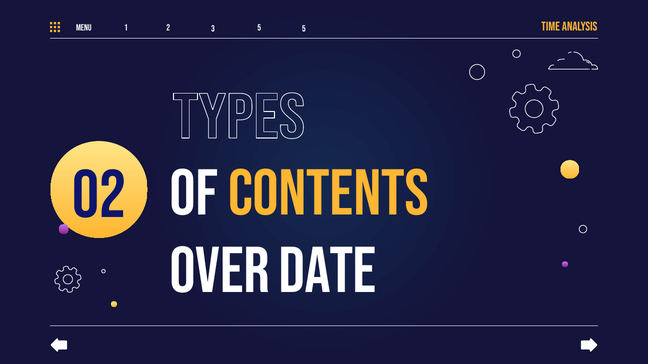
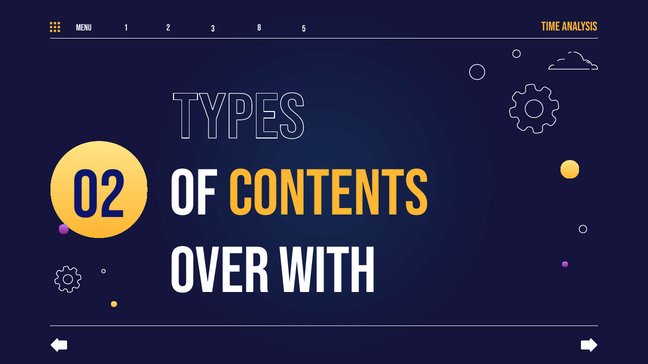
3 5: 5 -> 8
Date: Date -> With
